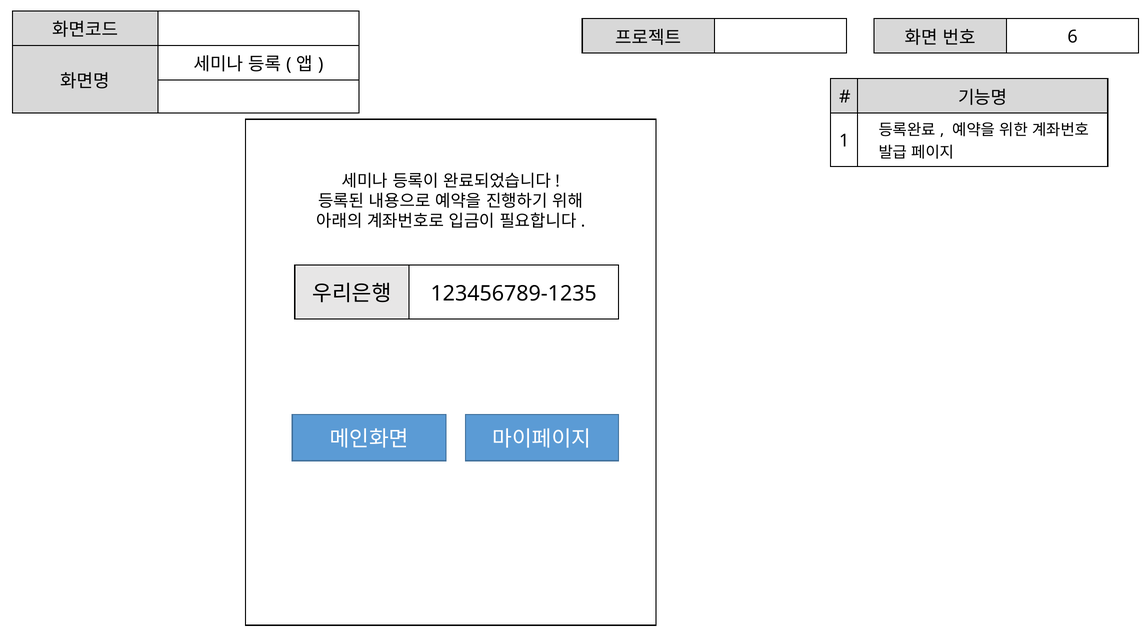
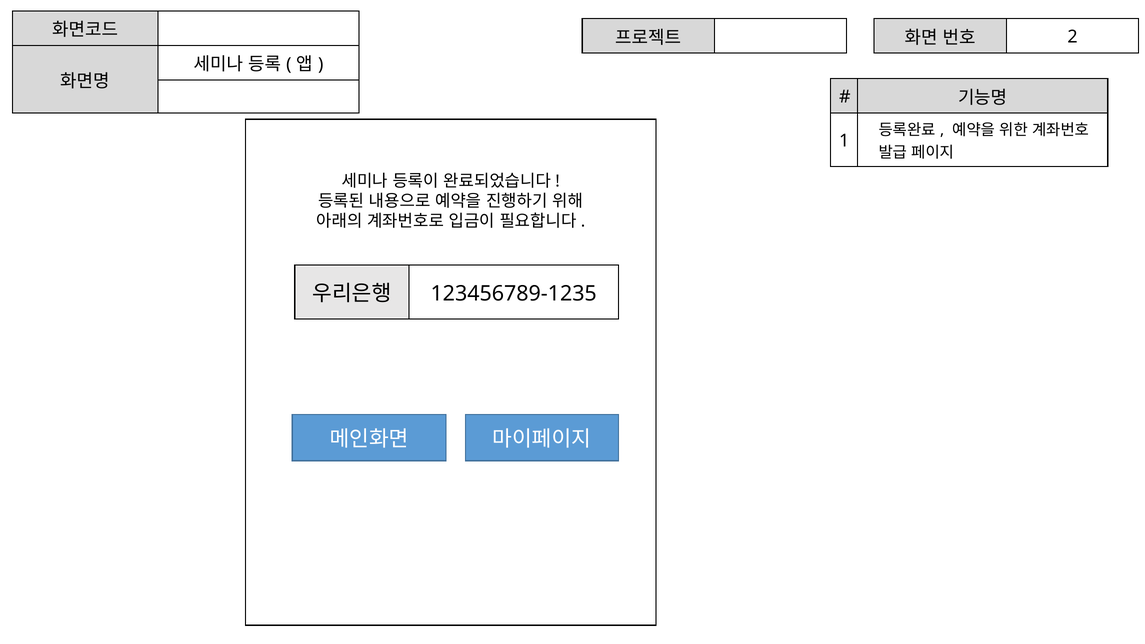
6: 6 -> 2
